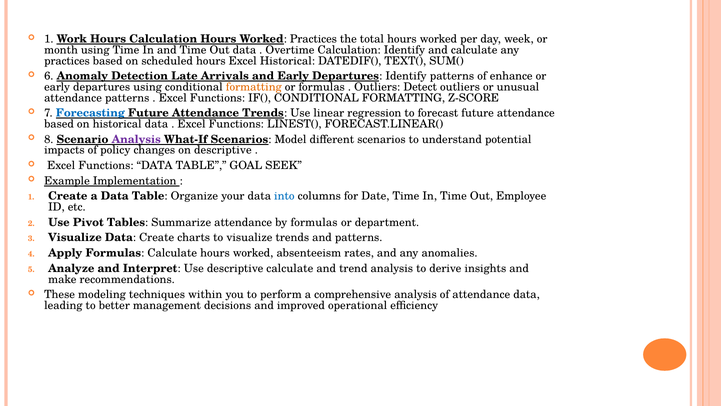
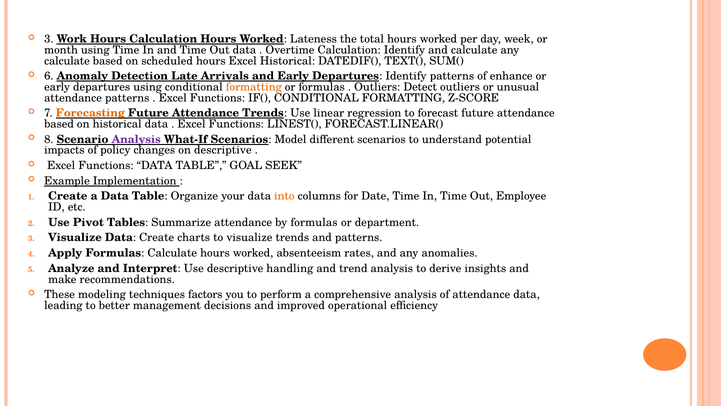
1 at (49, 39): 1 -> 3
Worked Practices: Practices -> Lateness
practices at (67, 61): practices -> calculate
Forecasting colour: blue -> orange
into colour: blue -> orange
descriptive calculate: calculate -> handling
within: within -> factors
